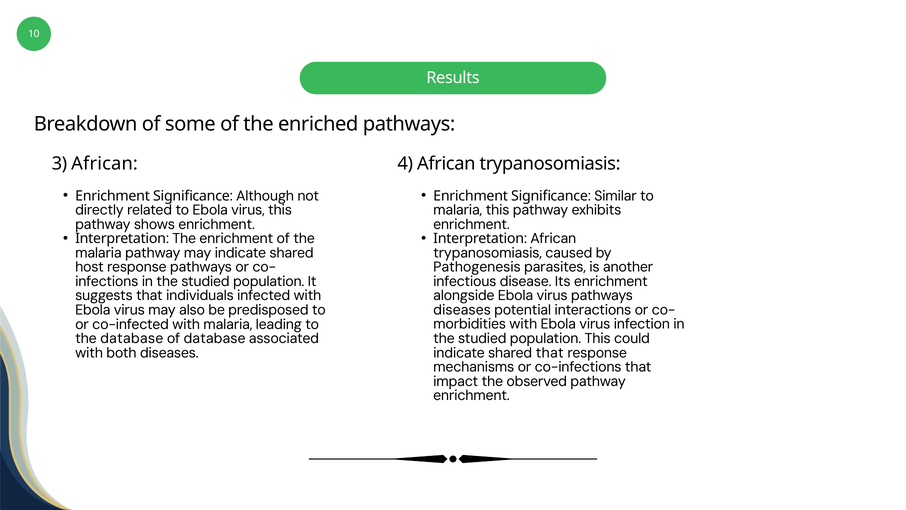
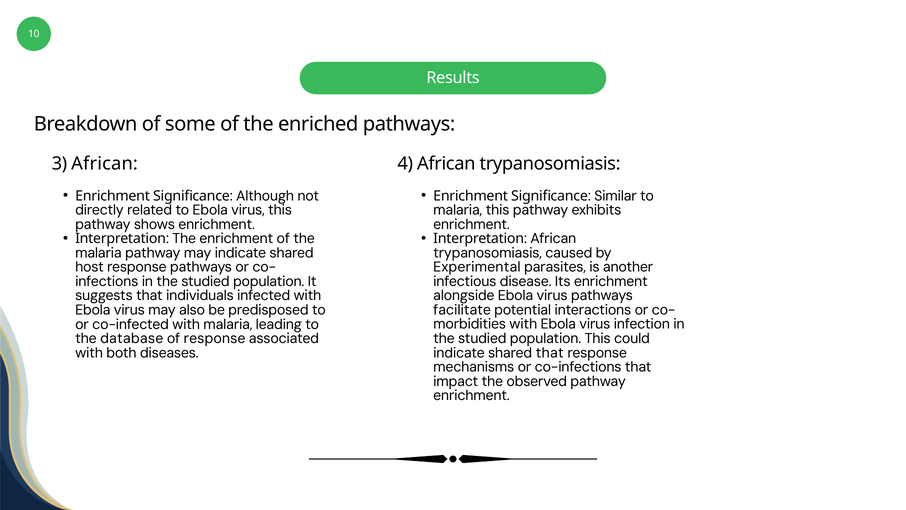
Pathogenesis: Pathogenesis -> Experimental
diseases at (462, 310): diseases -> facilitate
of database: database -> response
